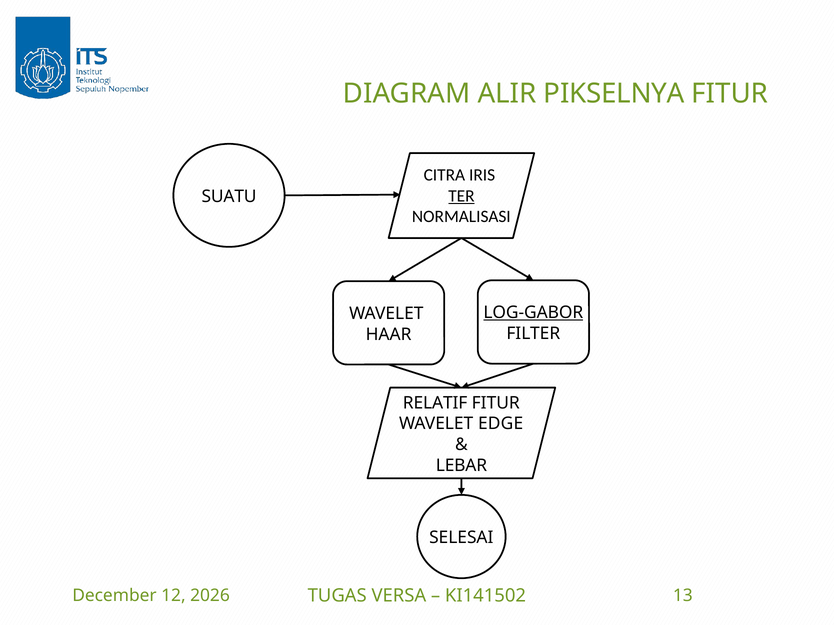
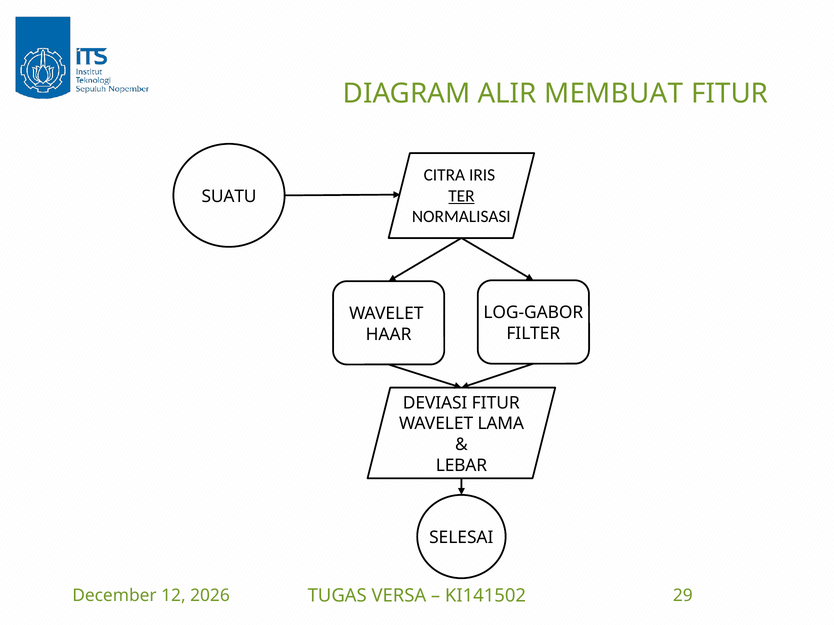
PIKSELNYA: PIKSELNYA -> MEMBUAT
LOG-GABOR underline: present -> none
RELATIF: RELATIF -> DEVIASI
EDGE: EDGE -> LAMA
13: 13 -> 29
